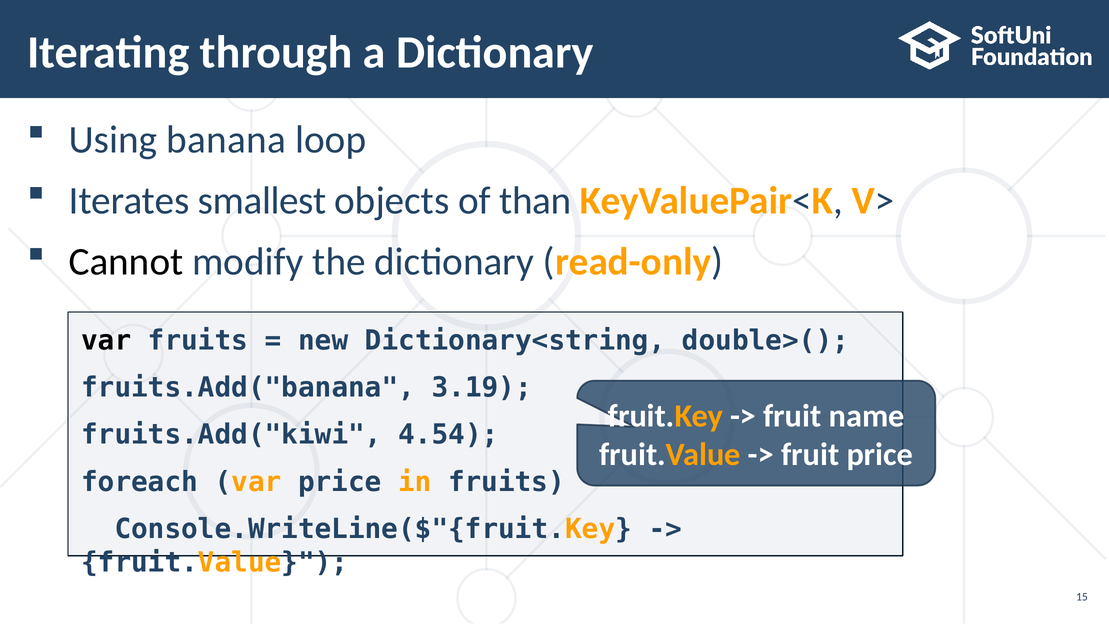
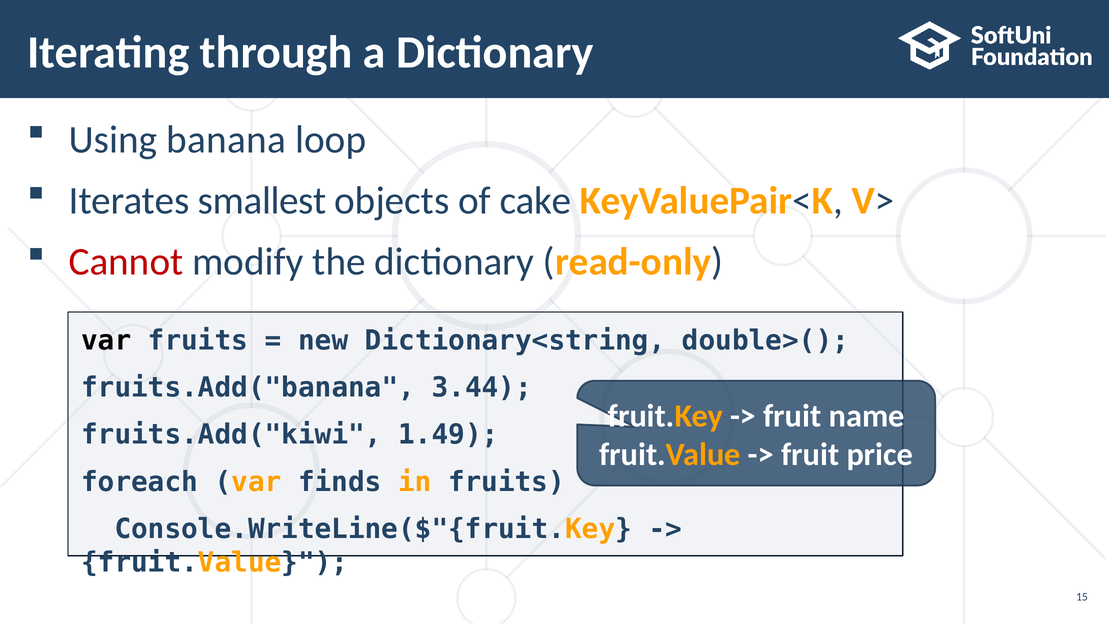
than: than -> cake
Cannot colour: black -> red
3.19: 3.19 -> 3.44
4.54: 4.54 -> 1.49
var price: price -> finds
